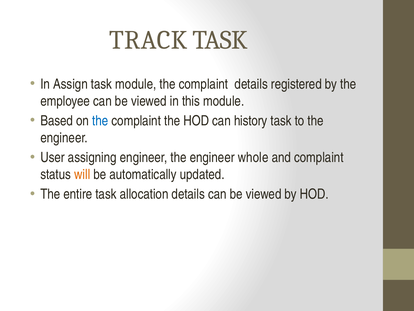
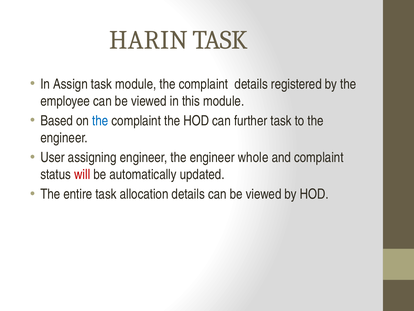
TRACK: TRACK -> HARIN
history: history -> further
will colour: orange -> red
